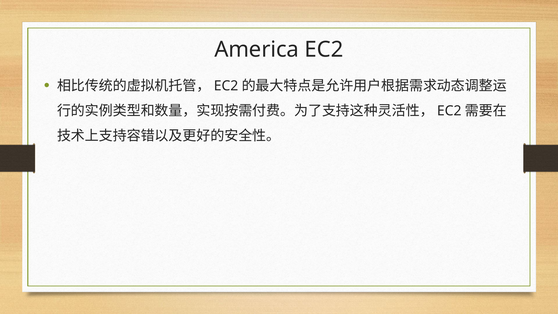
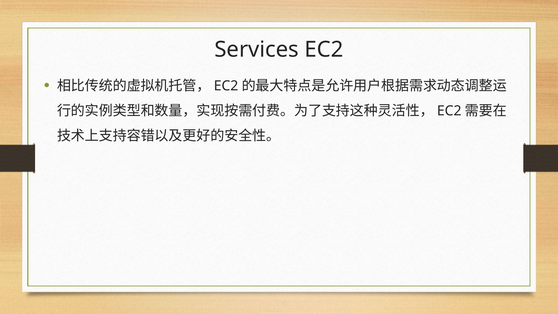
America: America -> Services
